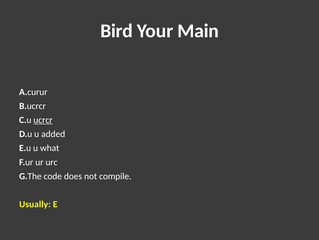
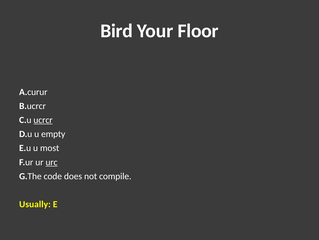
Main: Main -> Floor
added: added -> empty
what: what -> most
urc underline: none -> present
